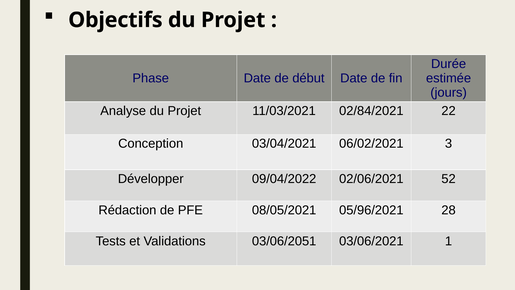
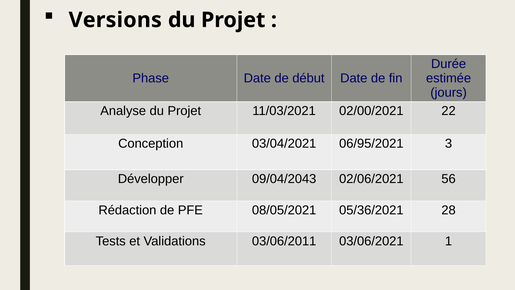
Objectifs: Objectifs -> Versions
02/84/2021: 02/84/2021 -> 02/00/2021
06/02/2021: 06/02/2021 -> 06/95/2021
09/04/2022: 09/04/2022 -> 09/04/2043
52: 52 -> 56
05/96/2021: 05/96/2021 -> 05/36/2021
03/06/2051: 03/06/2051 -> 03/06/2011
